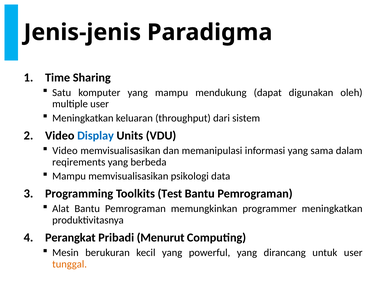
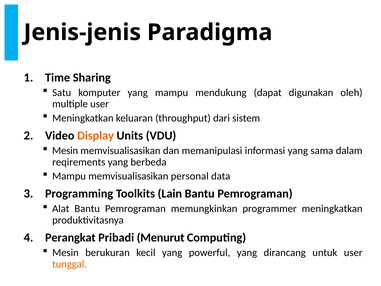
Display colour: blue -> orange
Video at (65, 150): Video -> Mesin
psikologi: psikologi -> personal
Test: Test -> Lain
